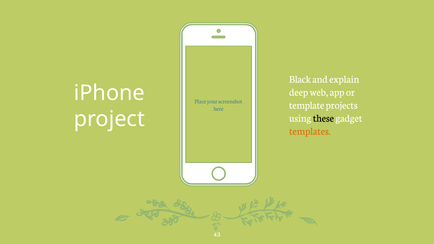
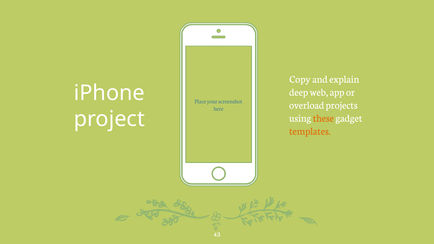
Black: Black -> Copy
template: template -> overload
these colour: black -> orange
